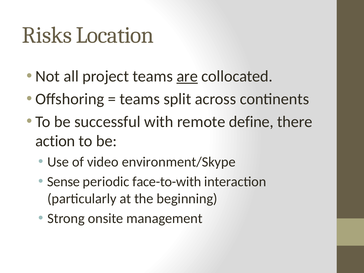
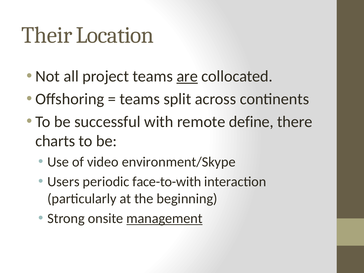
Risks: Risks -> Their
action: action -> charts
Sense: Sense -> Users
management underline: none -> present
